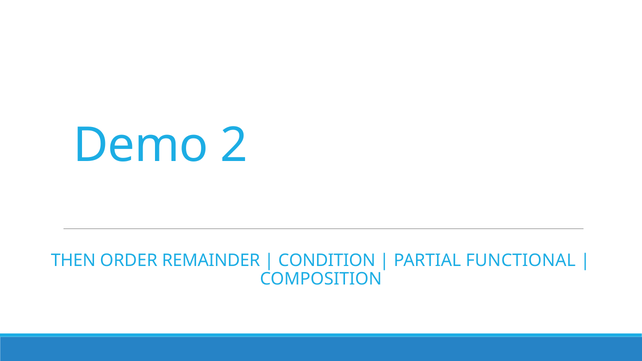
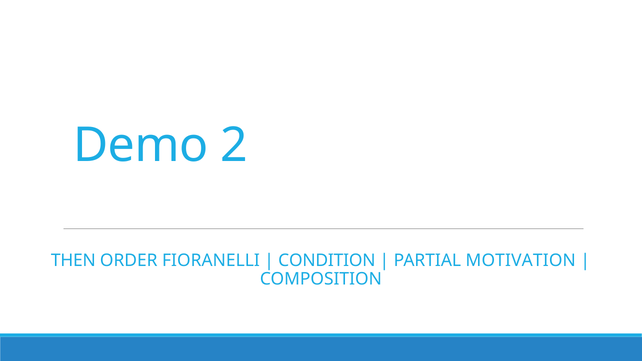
REMAINDER: REMAINDER -> FIORANELLI
FUNCTIONAL: FUNCTIONAL -> MOTIVATION
